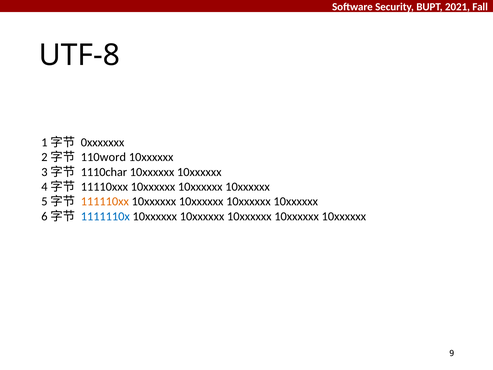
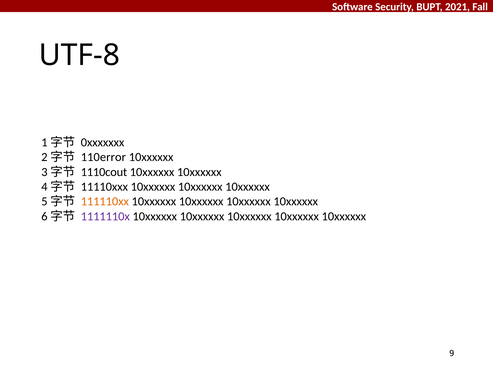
110word: 110word -> 110error
1110char: 1110char -> 1110cout
1111110x colour: blue -> purple
